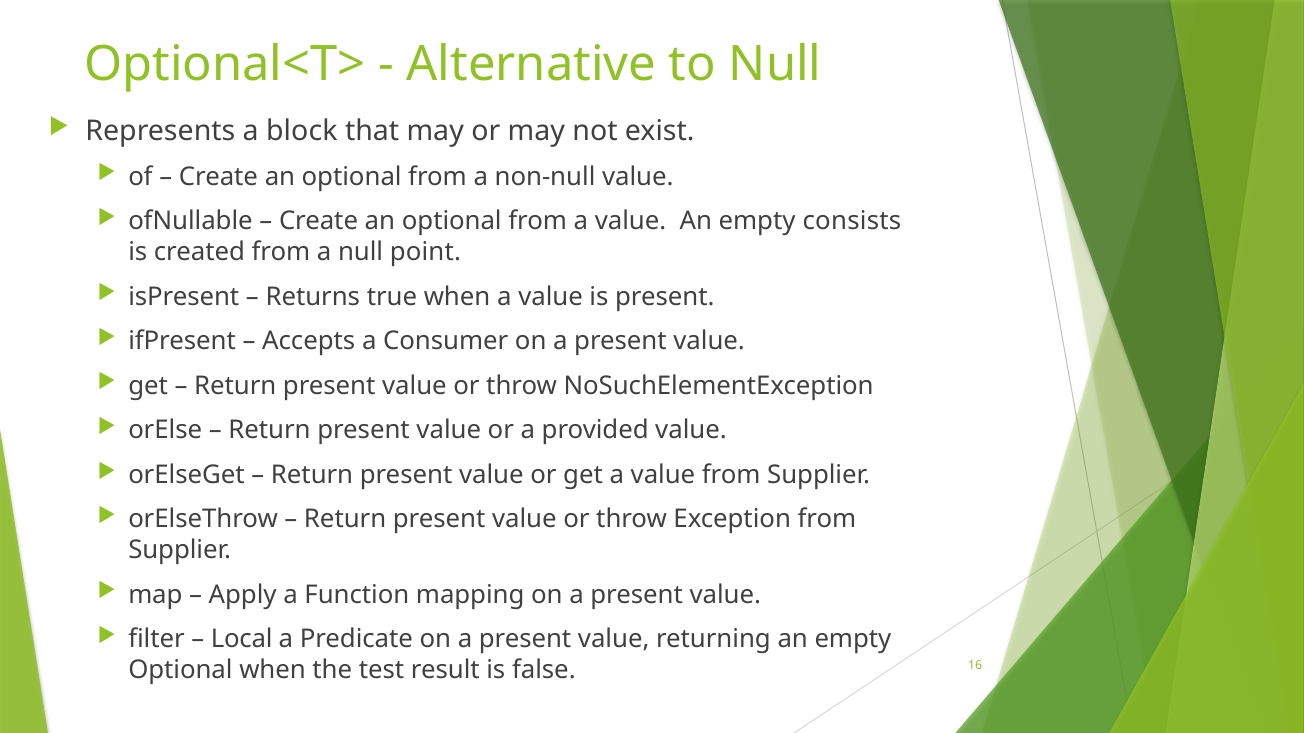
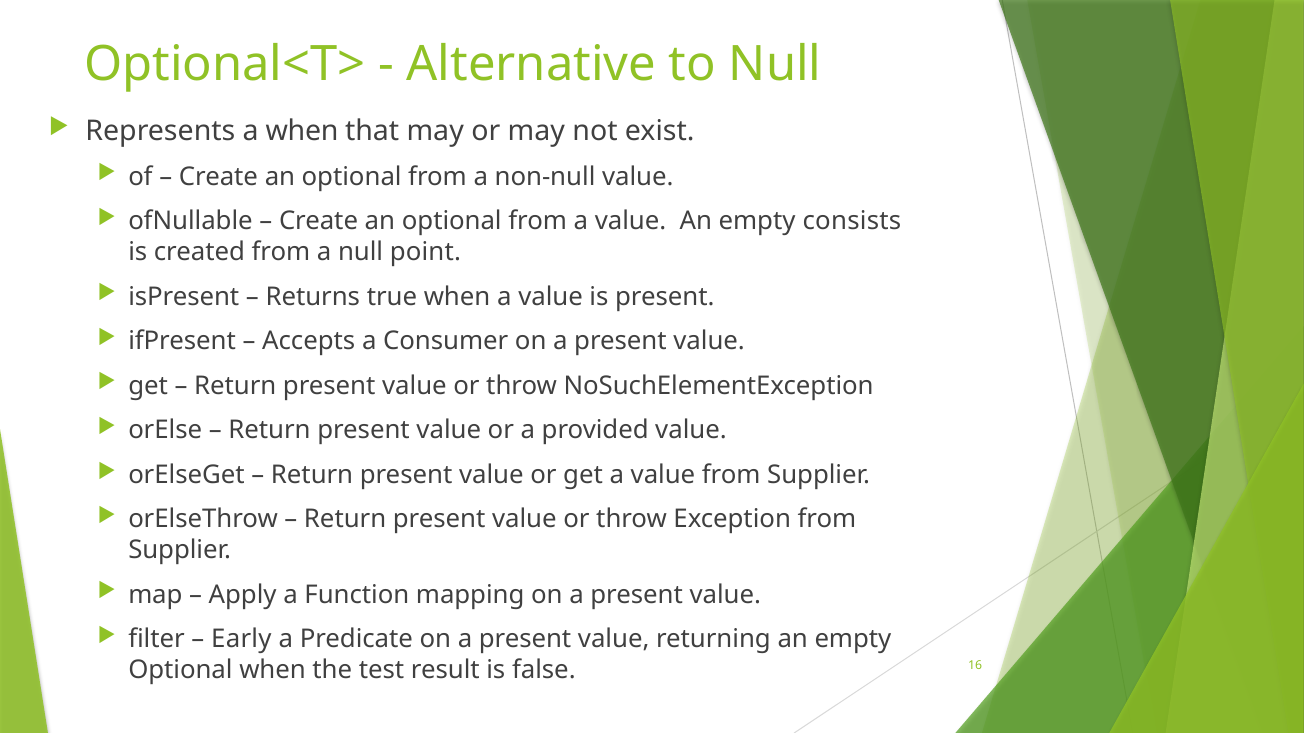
a block: block -> when
Local: Local -> Early
